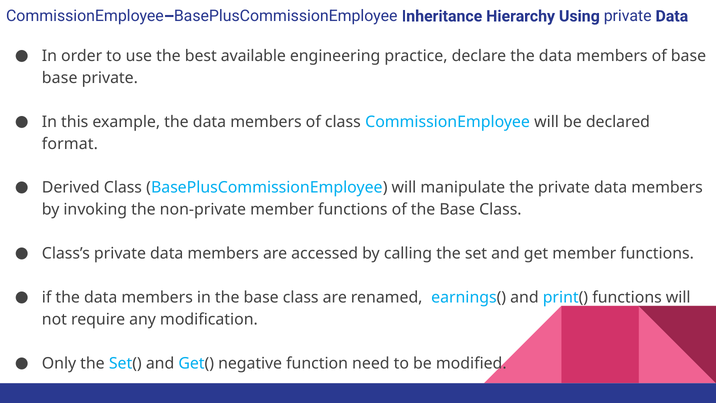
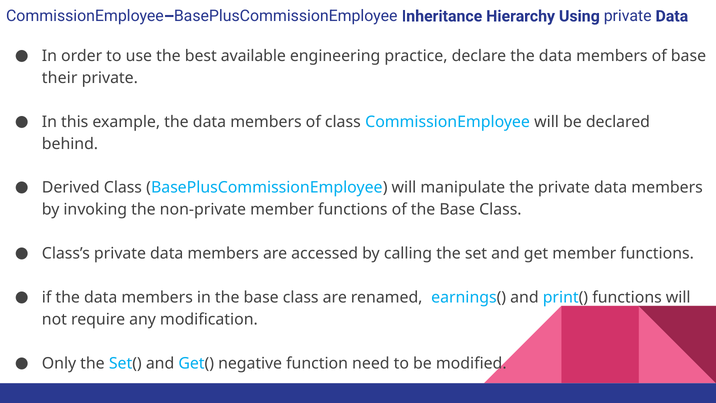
base at (60, 78): base -> their
format: format -> behind
